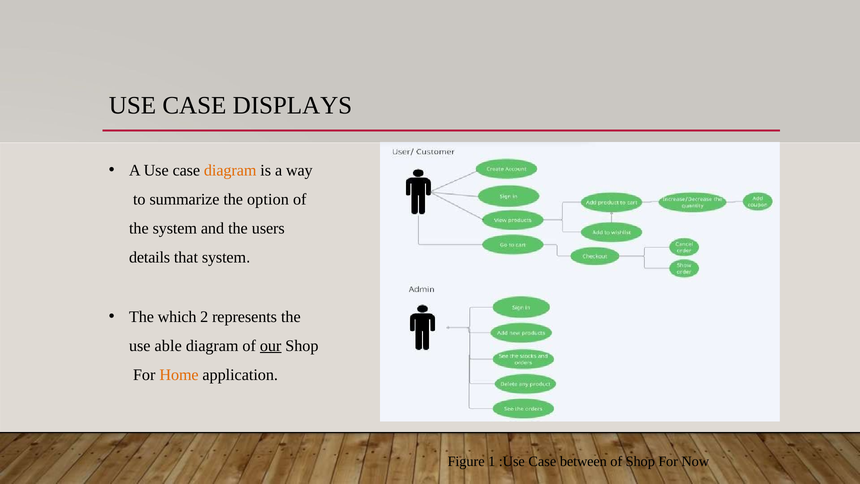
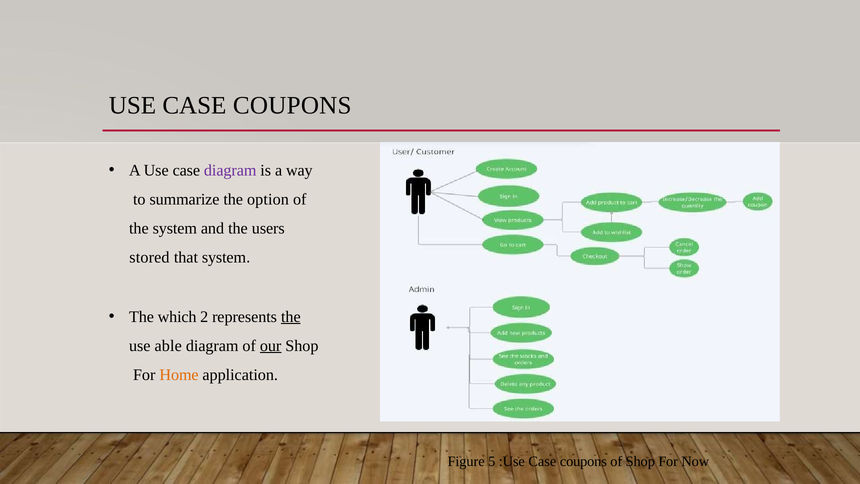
USE CASE DISPLAYS: DISPLAYS -> COUPONS
diagram at (230, 170) colour: orange -> purple
details: details -> stored
the at (291, 317) underline: none -> present
1: 1 -> 5
:Use Case between: between -> coupons
